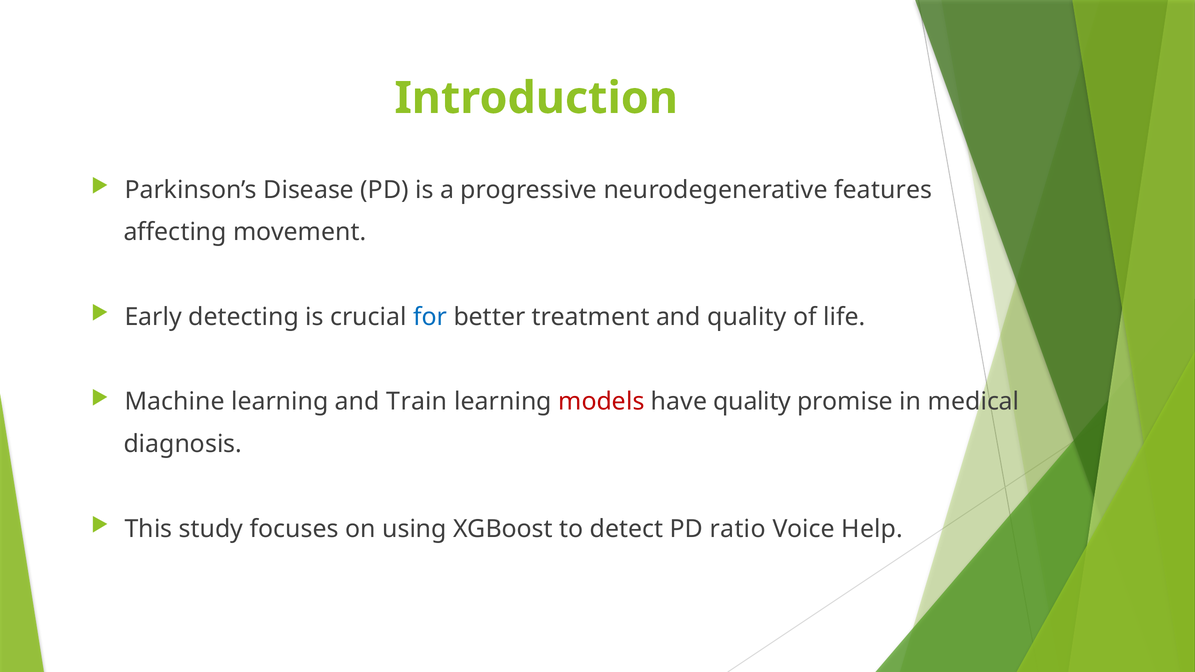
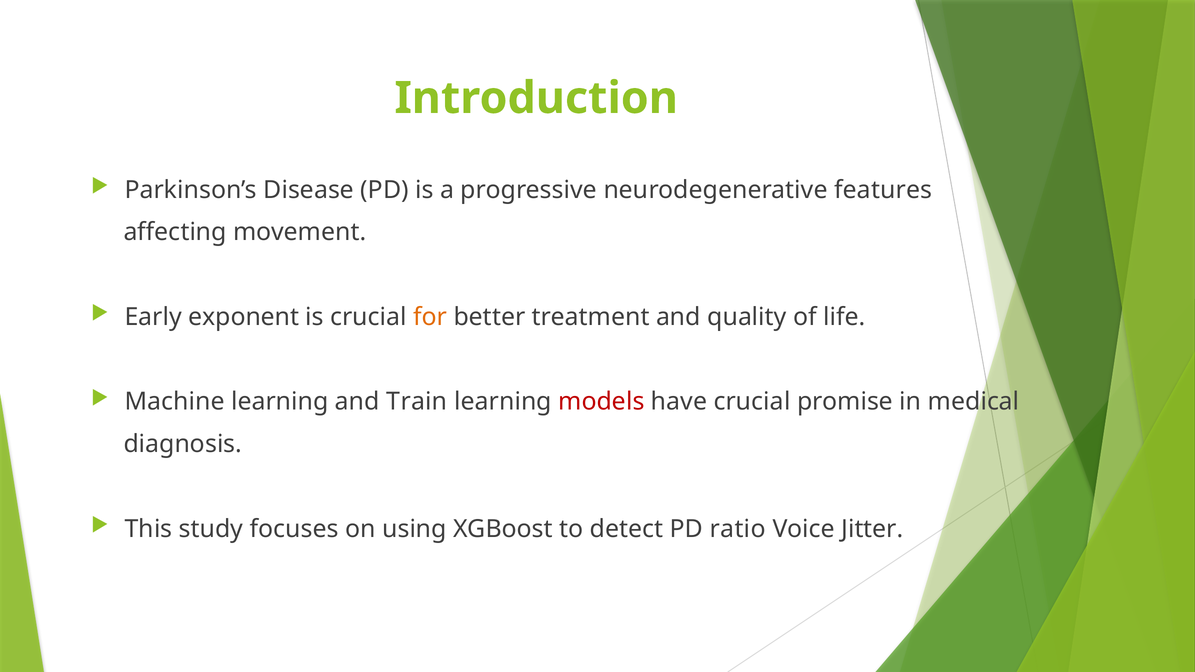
detecting: detecting -> exponent
for colour: blue -> orange
have quality: quality -> crucial
Help: Help -> Jitter
